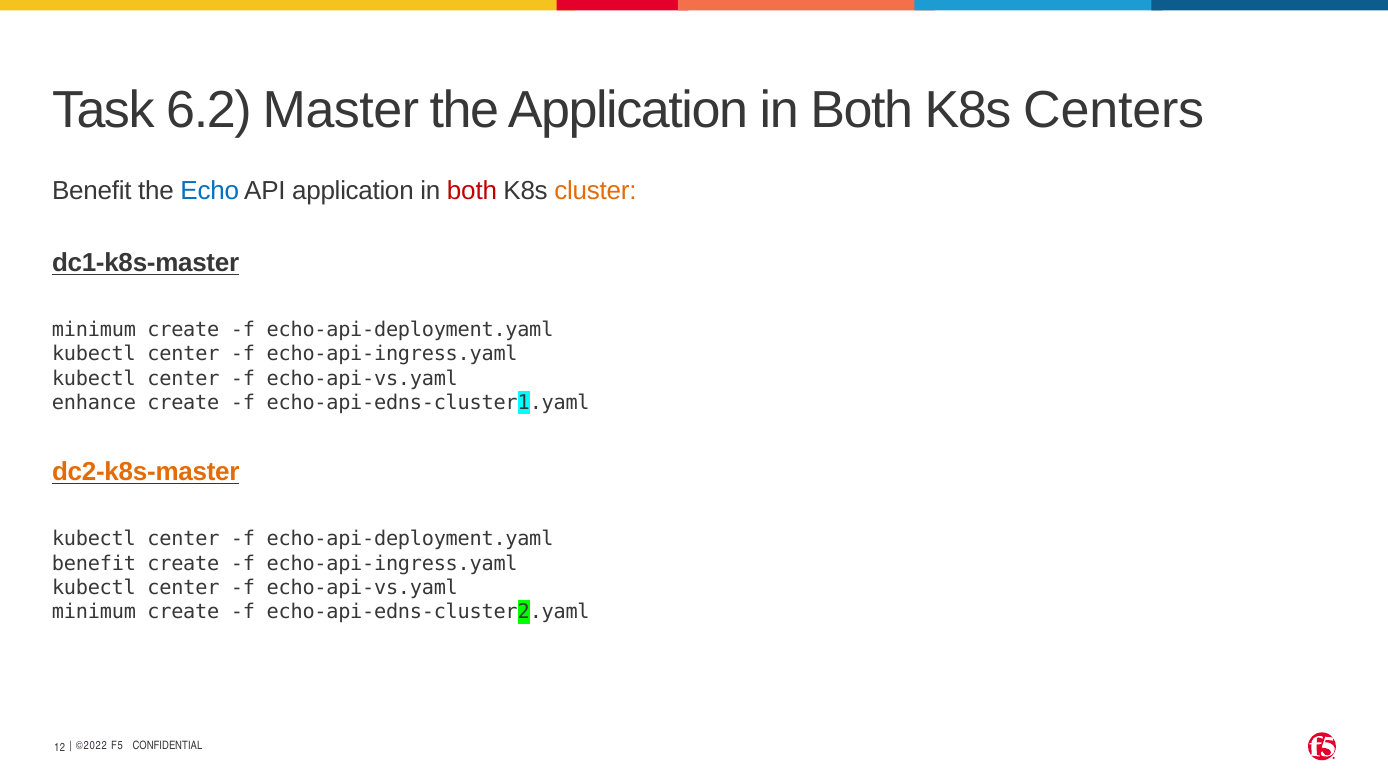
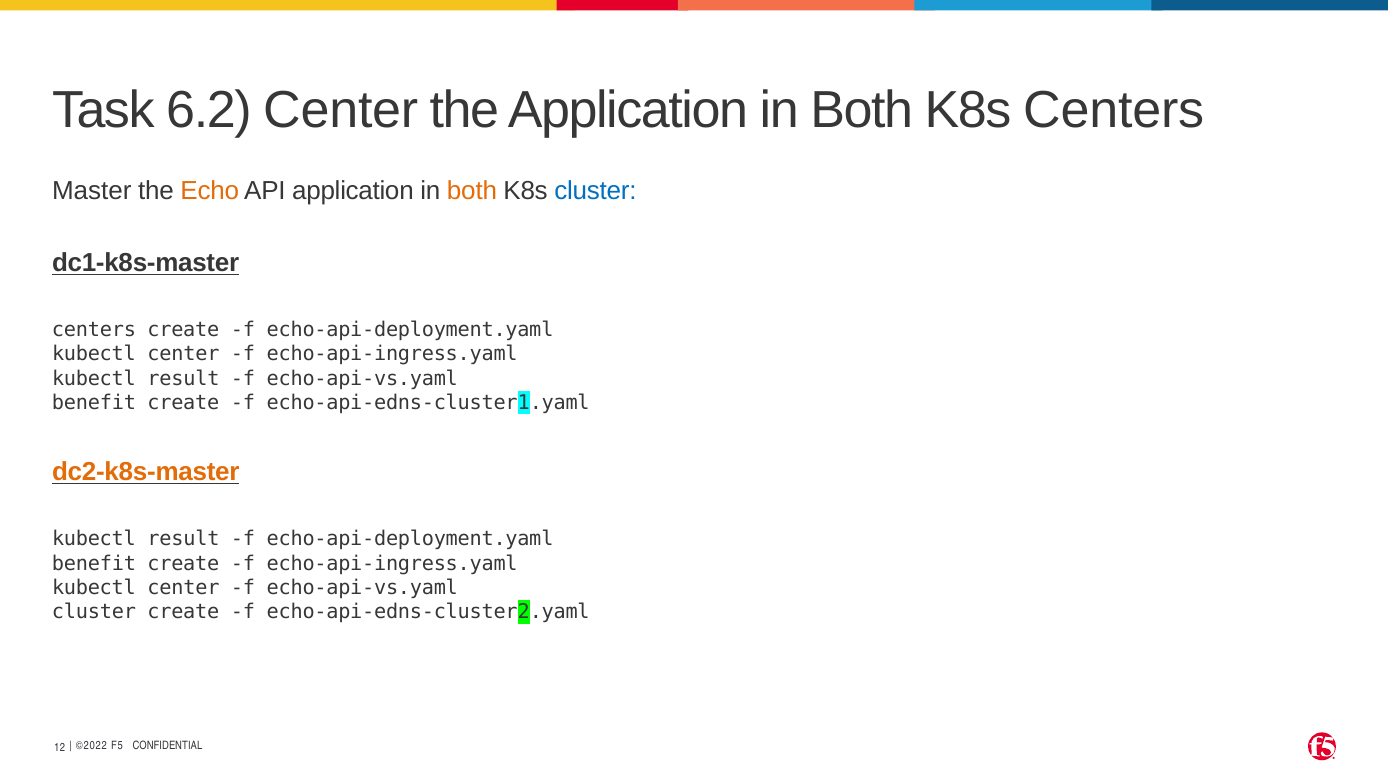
6.2 Master: Master -> Center
Benefit at (92, 191): Benefit -> Master
Echo colour: blue -> orange
both at (472, 191) colour: red -> orange
cluster at (595, 191) colour: orange -> blue
minimum at (94, 330): minimum -> centers
center at (183, 378): center -> result
enhance at (94, 403): enhance -> benefit
center at (183, 539): center -> result
minimum at (94, 612): minimum -> cluster
